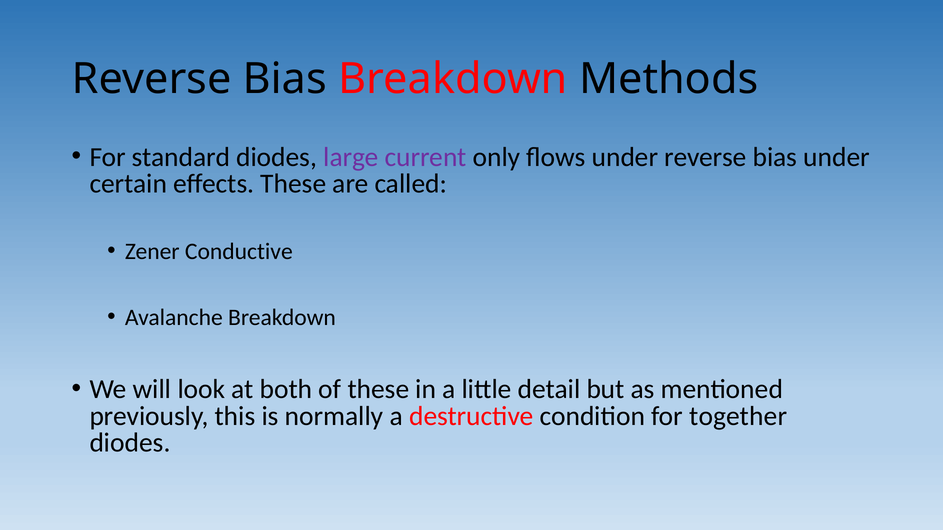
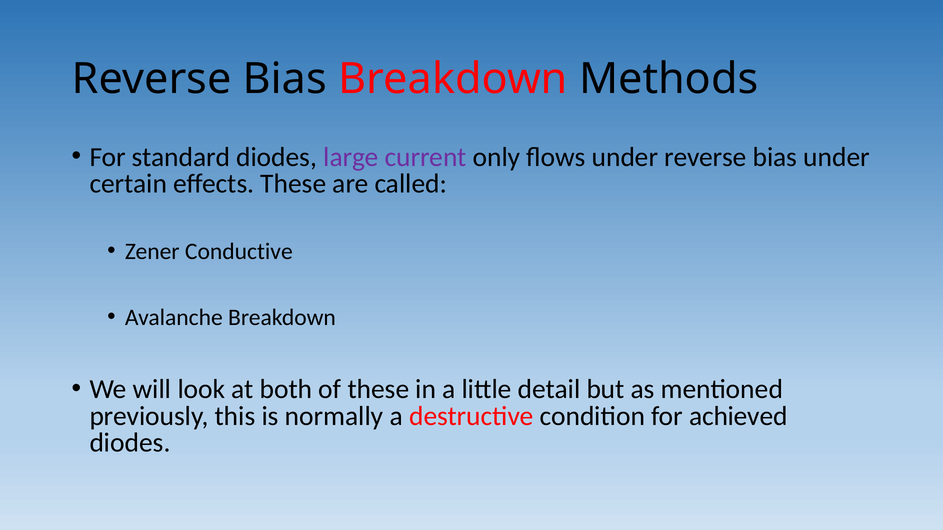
together: together -> achieved
